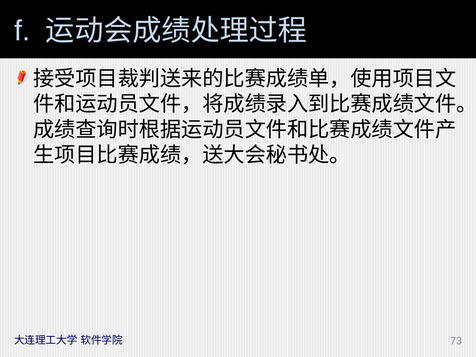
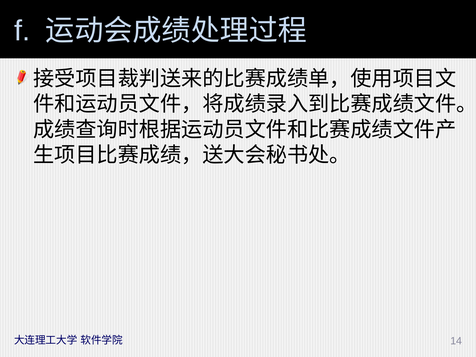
73: 73 -> 14
